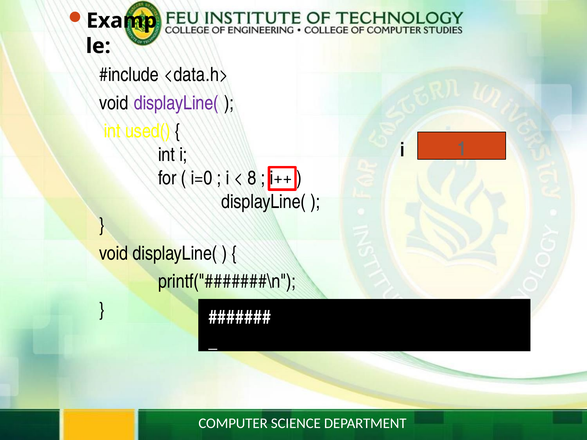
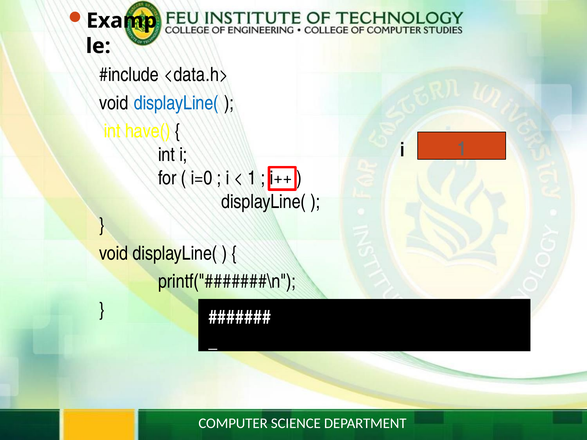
displayLine( at (176, 103) colour: purple -> blue
used(: used( -> have(
8 at (252, 178): 8 -> 1
